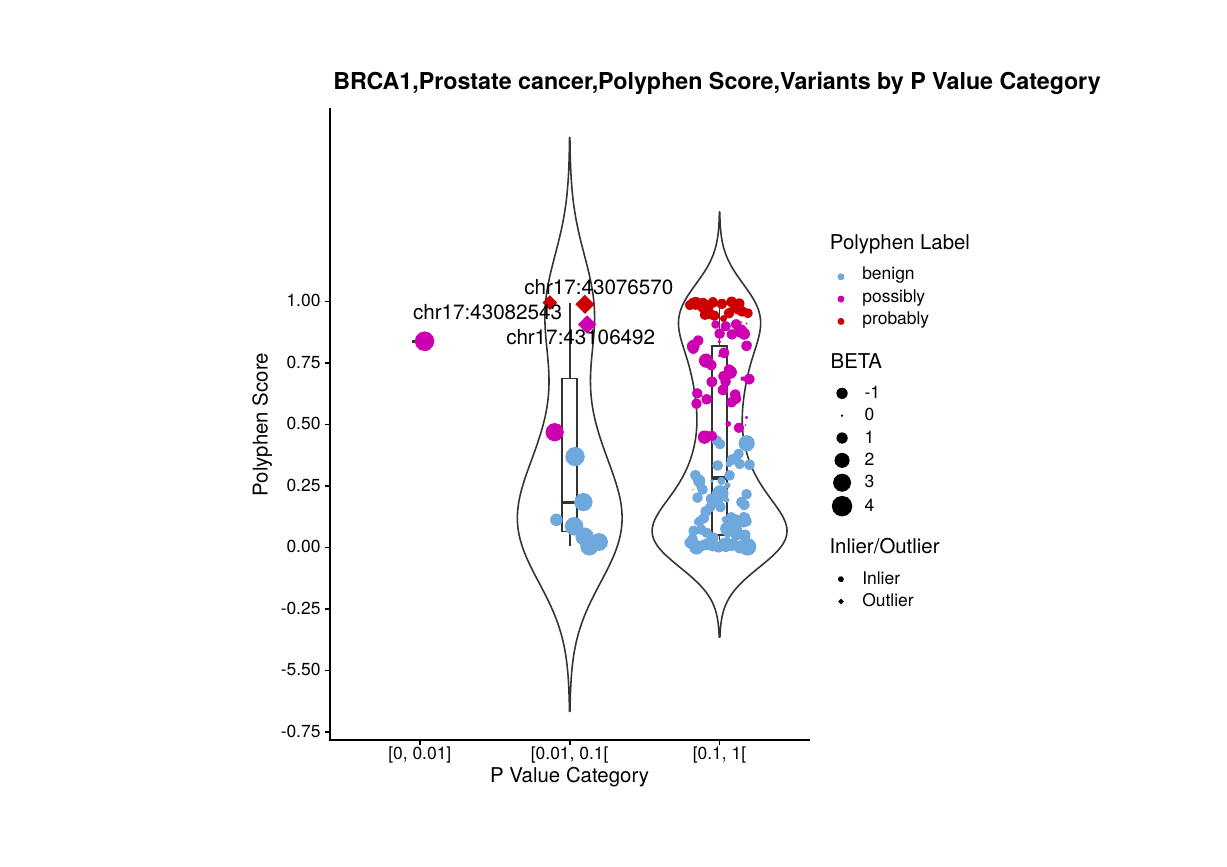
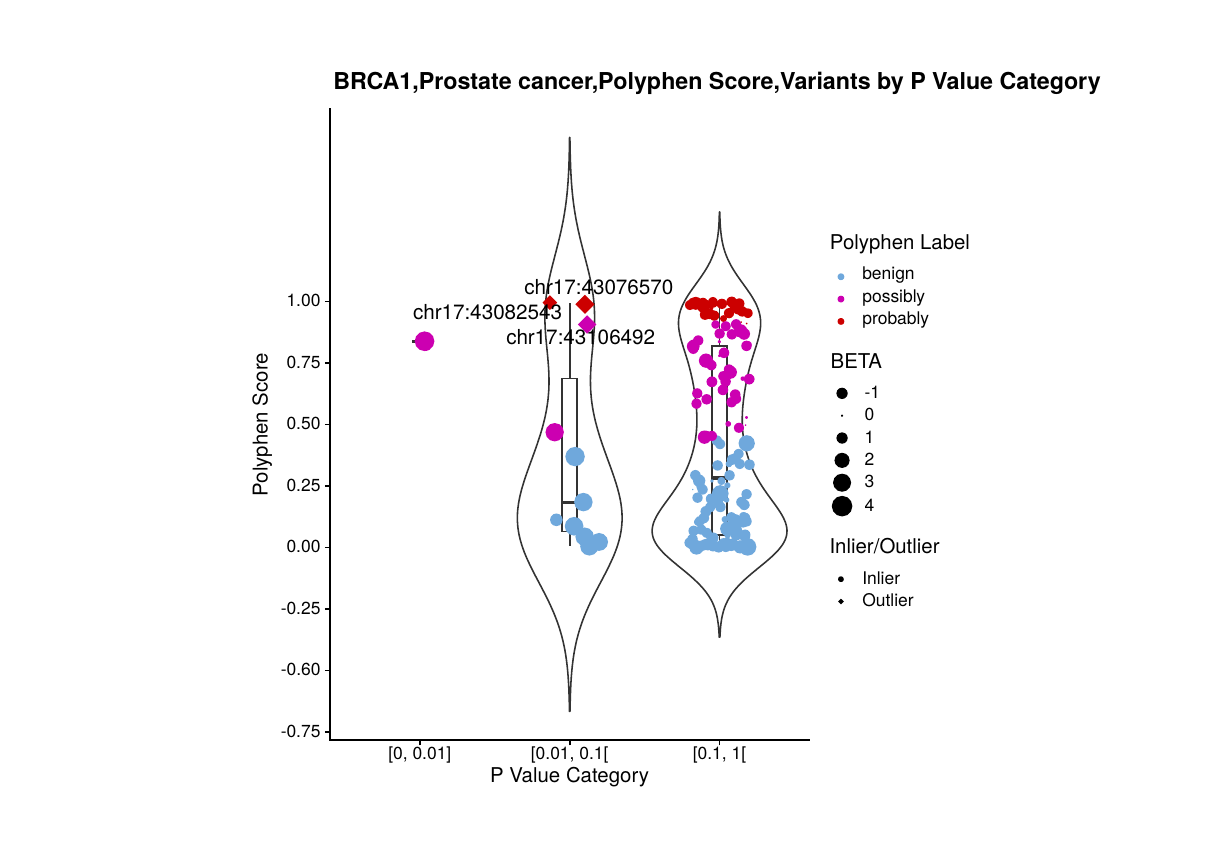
-5.50: -5.50 -> -0.60
